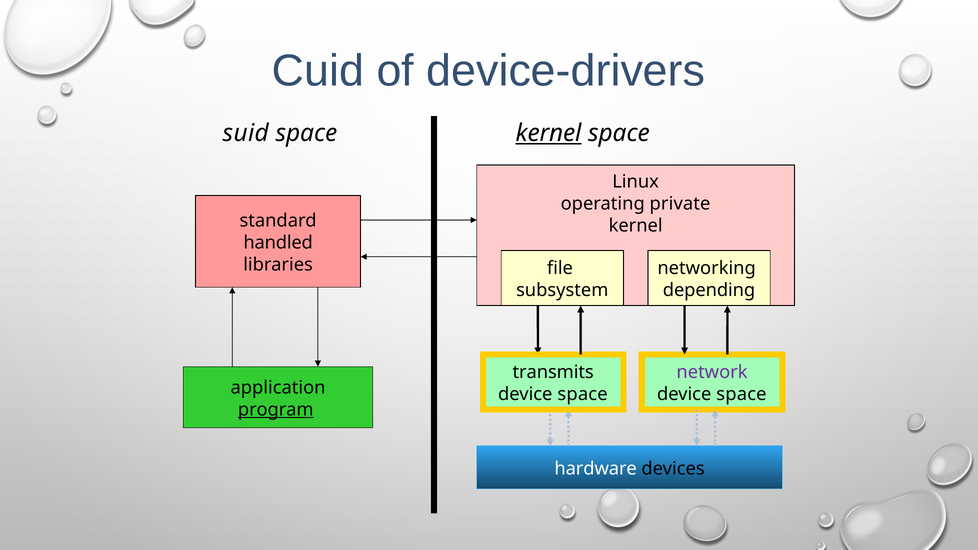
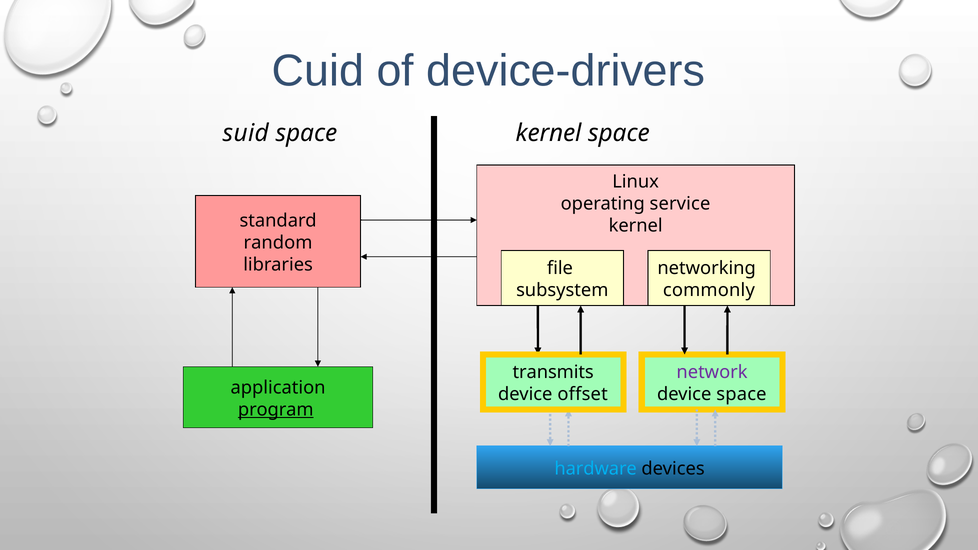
kernel at (549, 133) underline: present -> none
private: private -> service
handled: handled -> random
depending: depending -> commonly
space at (583, 394): space -> offset
hardware colour: white -> light blue
